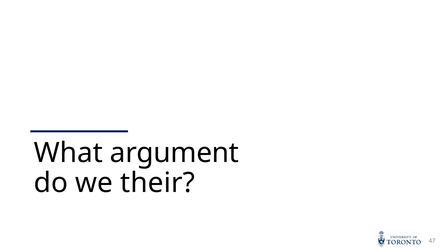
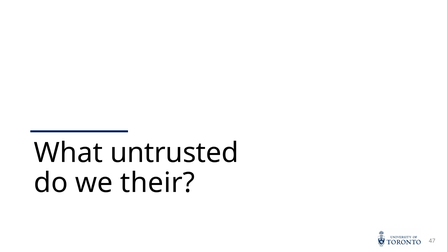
argument: argument -> untrusted
